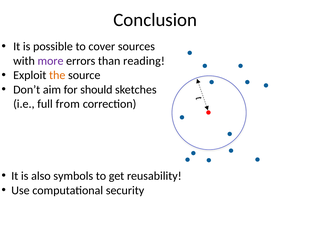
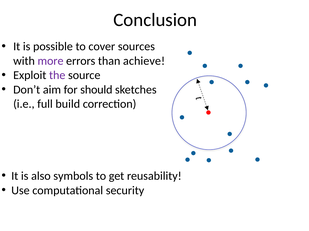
reading: reading -> achieve
the colour: orange -> purple
from: from -> build
